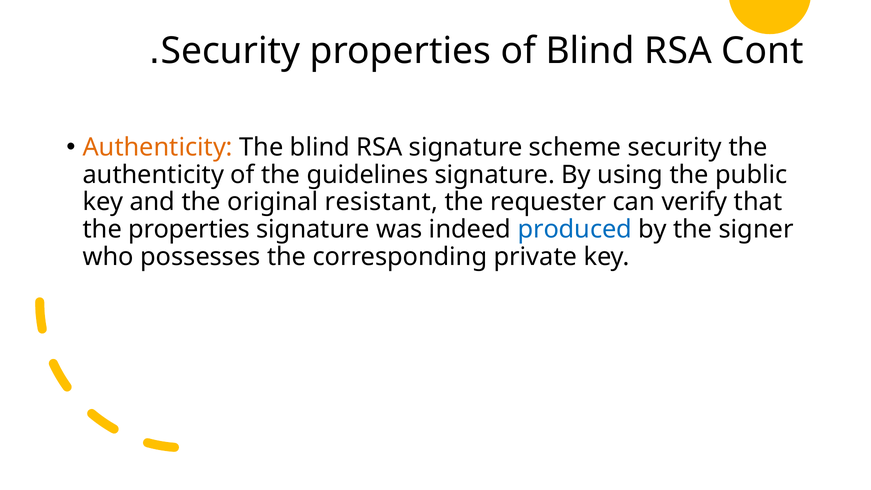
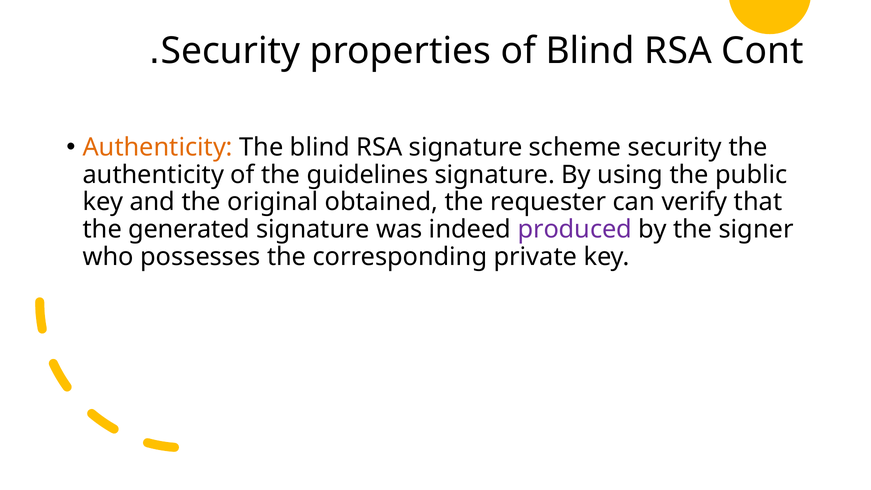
resistant: resistant -> obtained
the properties: properties -> generated
produced colour: blue -> purple
